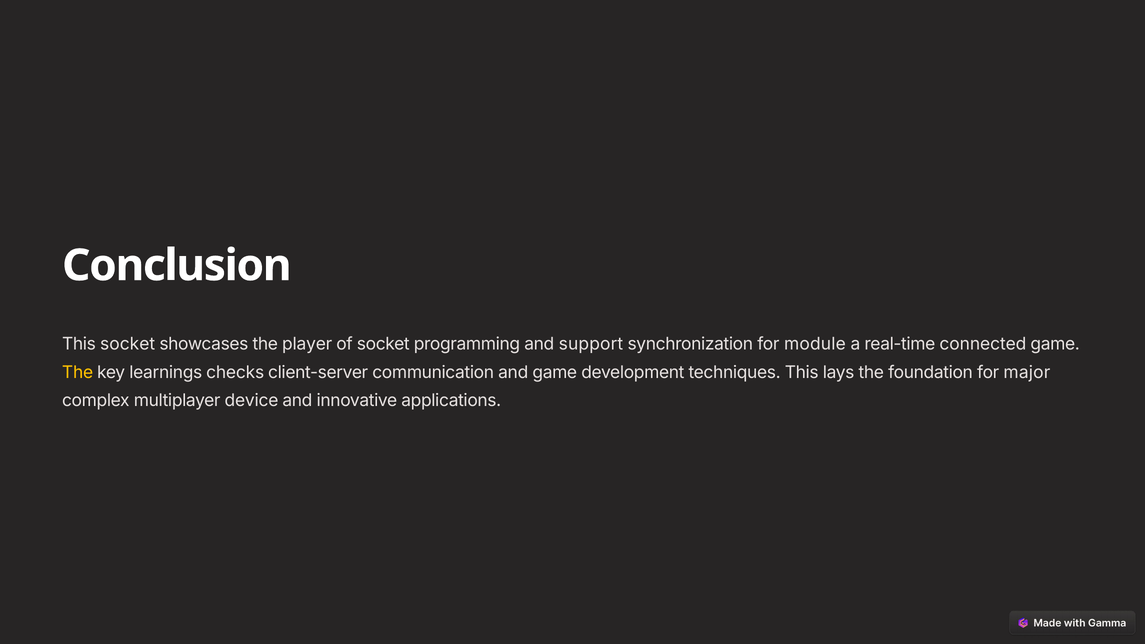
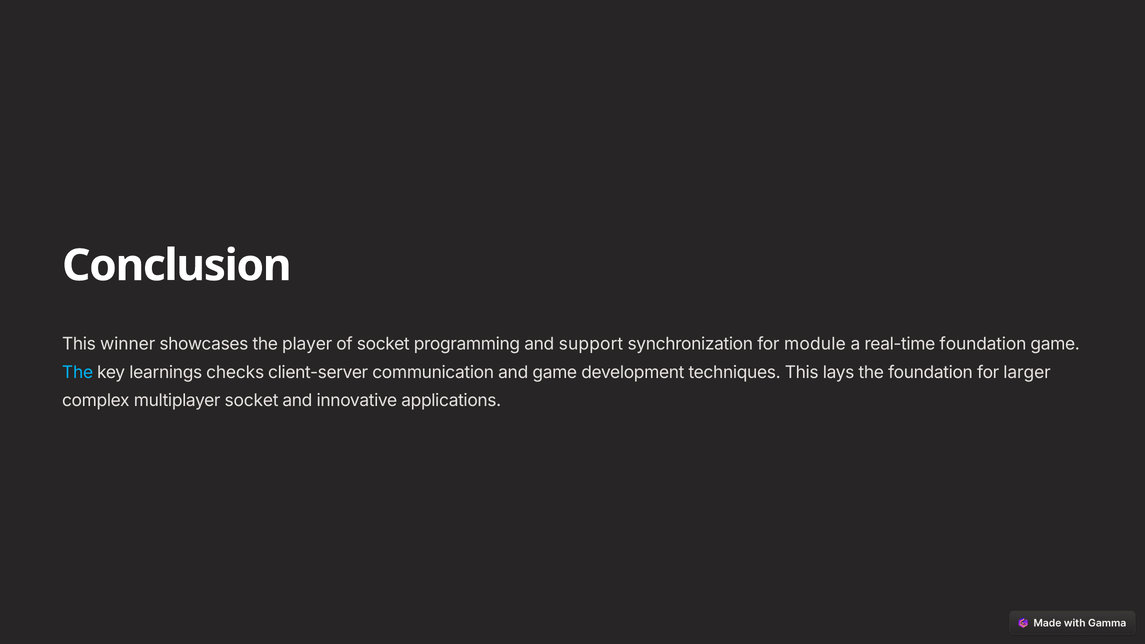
This socket: socket -> winner
real-time connected: connected -> foundation
The at (78, 372) colour: yellow -> light blue
major: major -> larger
multiplayer device: device -> socket
